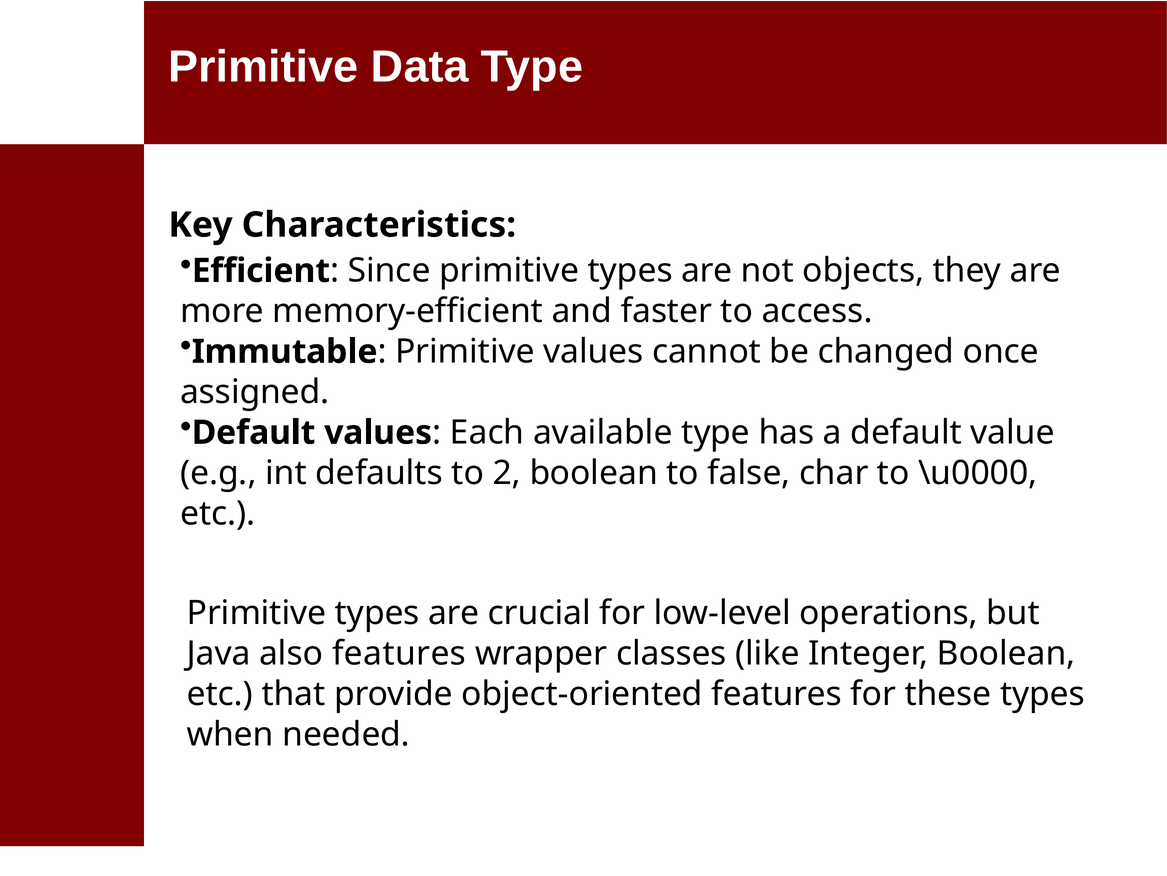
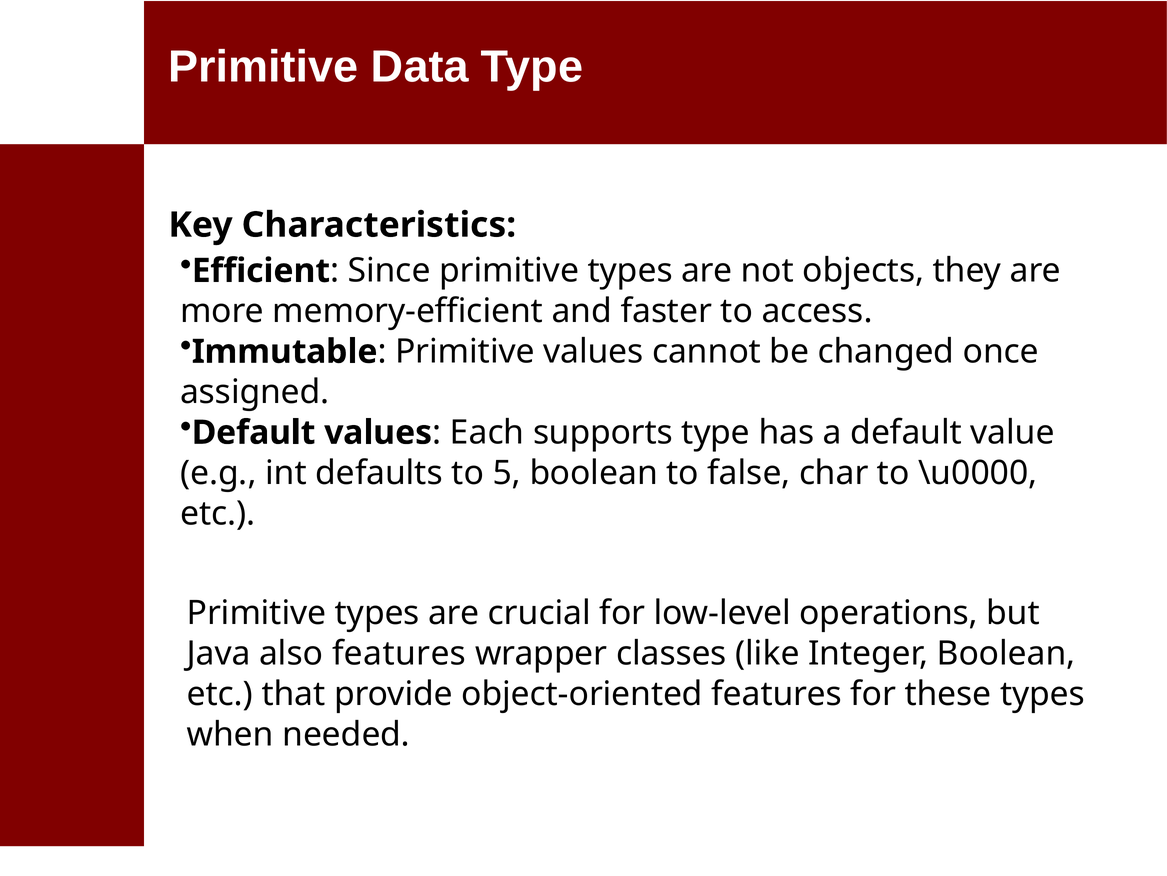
available: available -> supports
2: 2 -> 5
